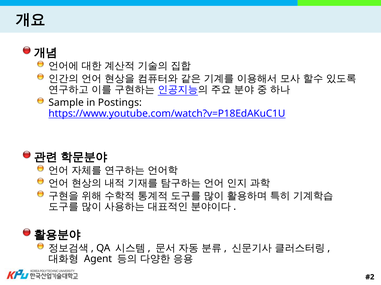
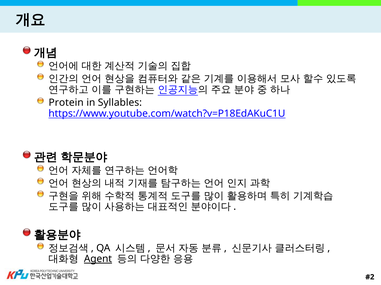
Sample: Sample -> Protein
Postings: Postings -> Syllables
Agent underline: none -> present
